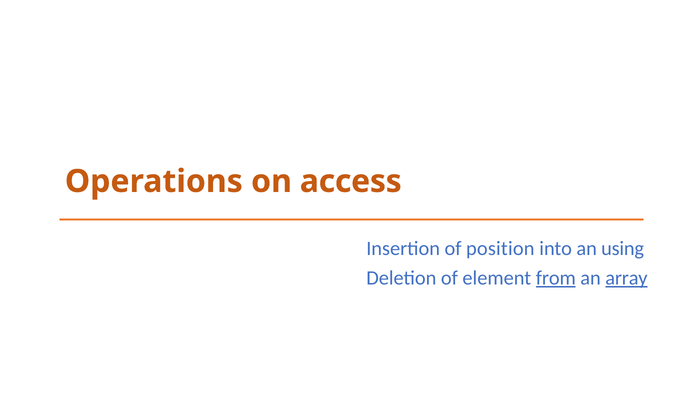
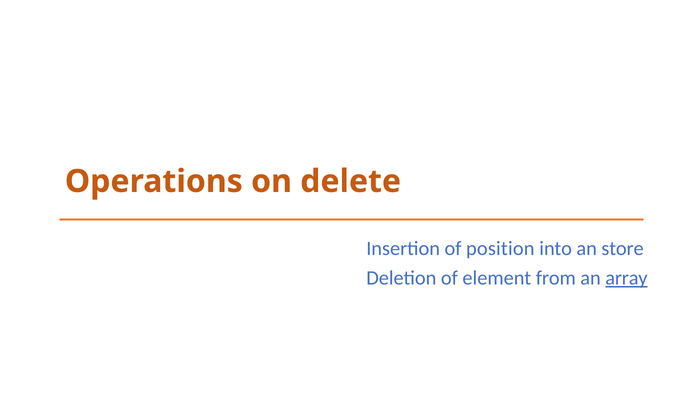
access: access -> delete
using: using -> store
from underline: present -> none
